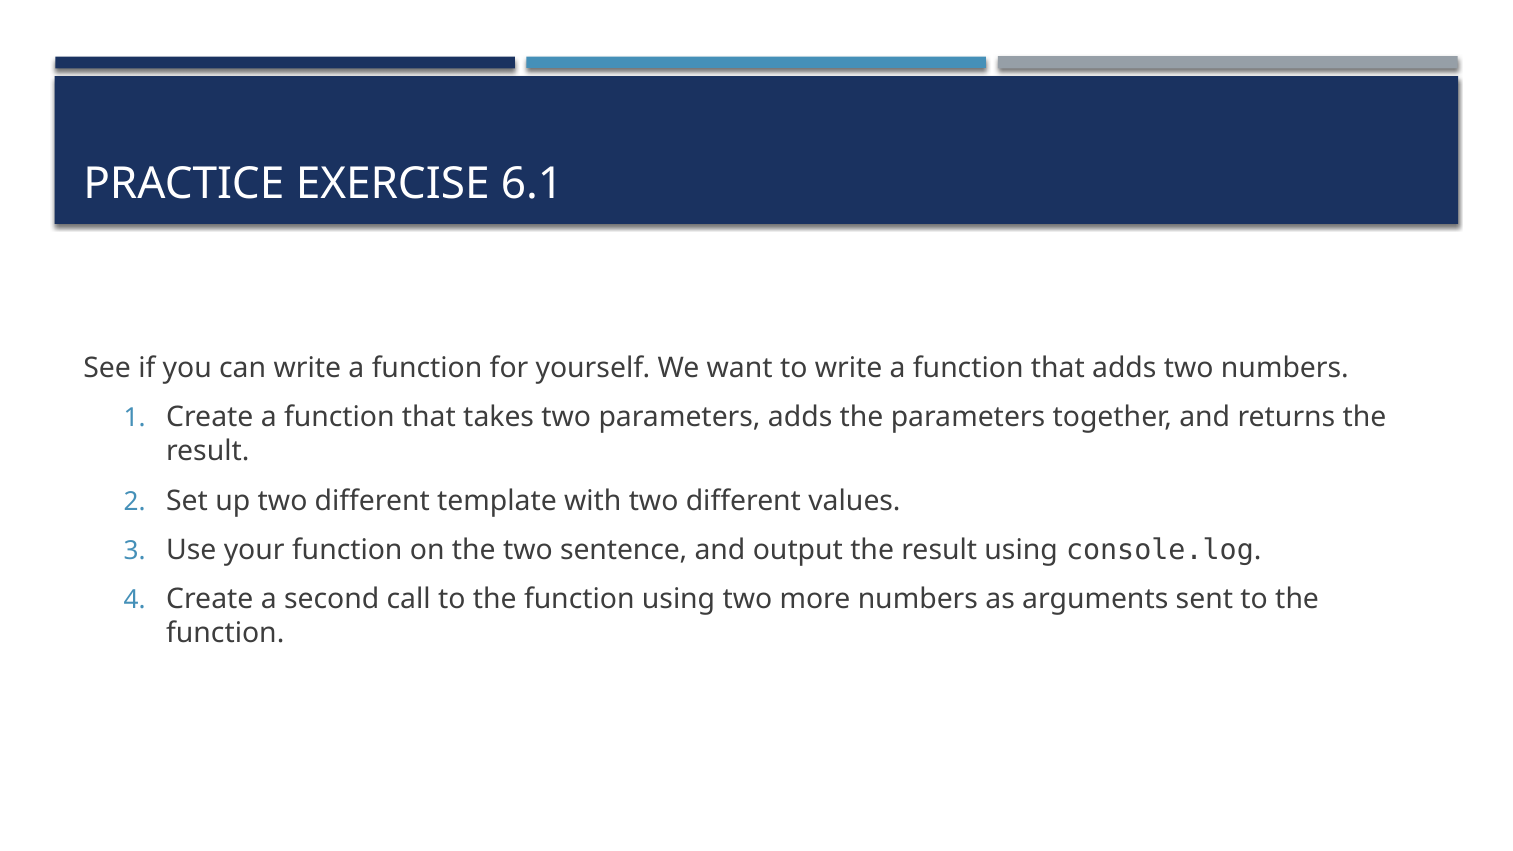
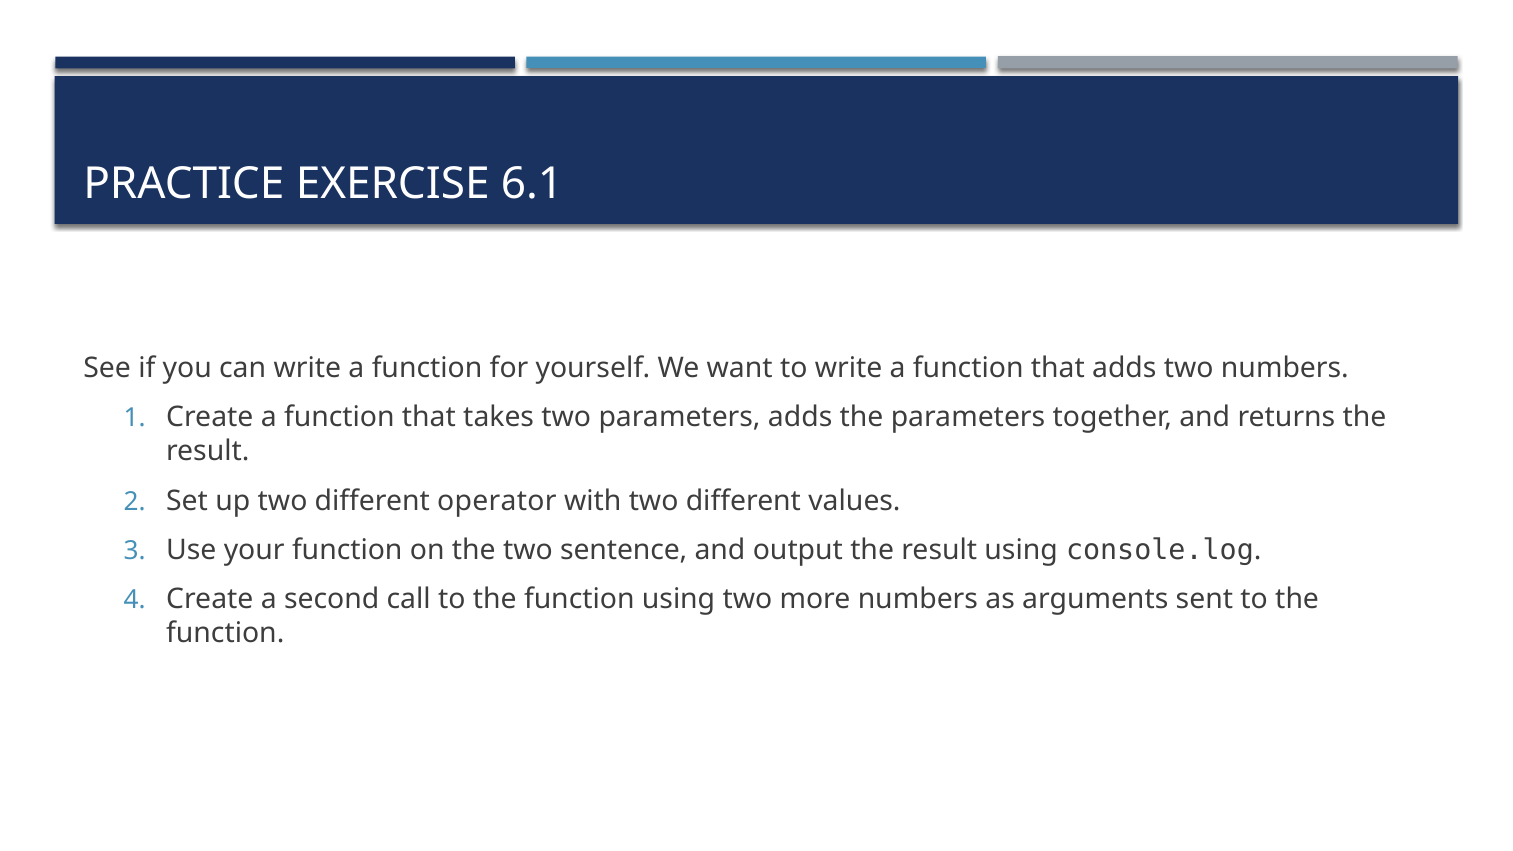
template: template -> operator
